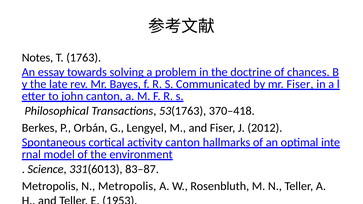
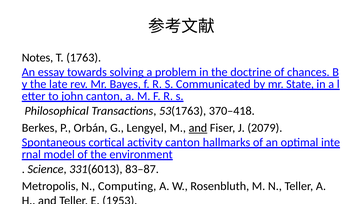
mr Fiser: Fiser -> State
and at (198, 128) underline: none -> present
2012: 2012 -> 2079
N Metropolis: Metropolis -> Computing
